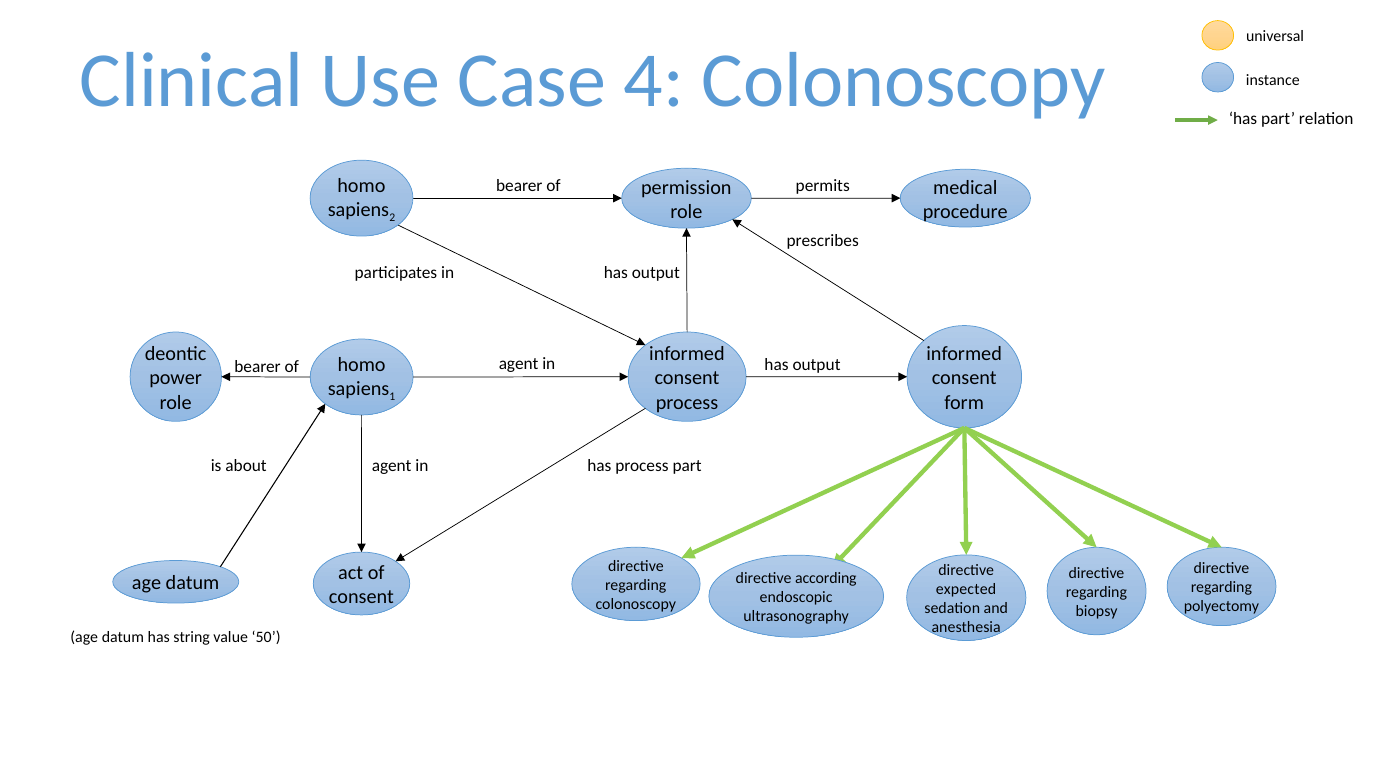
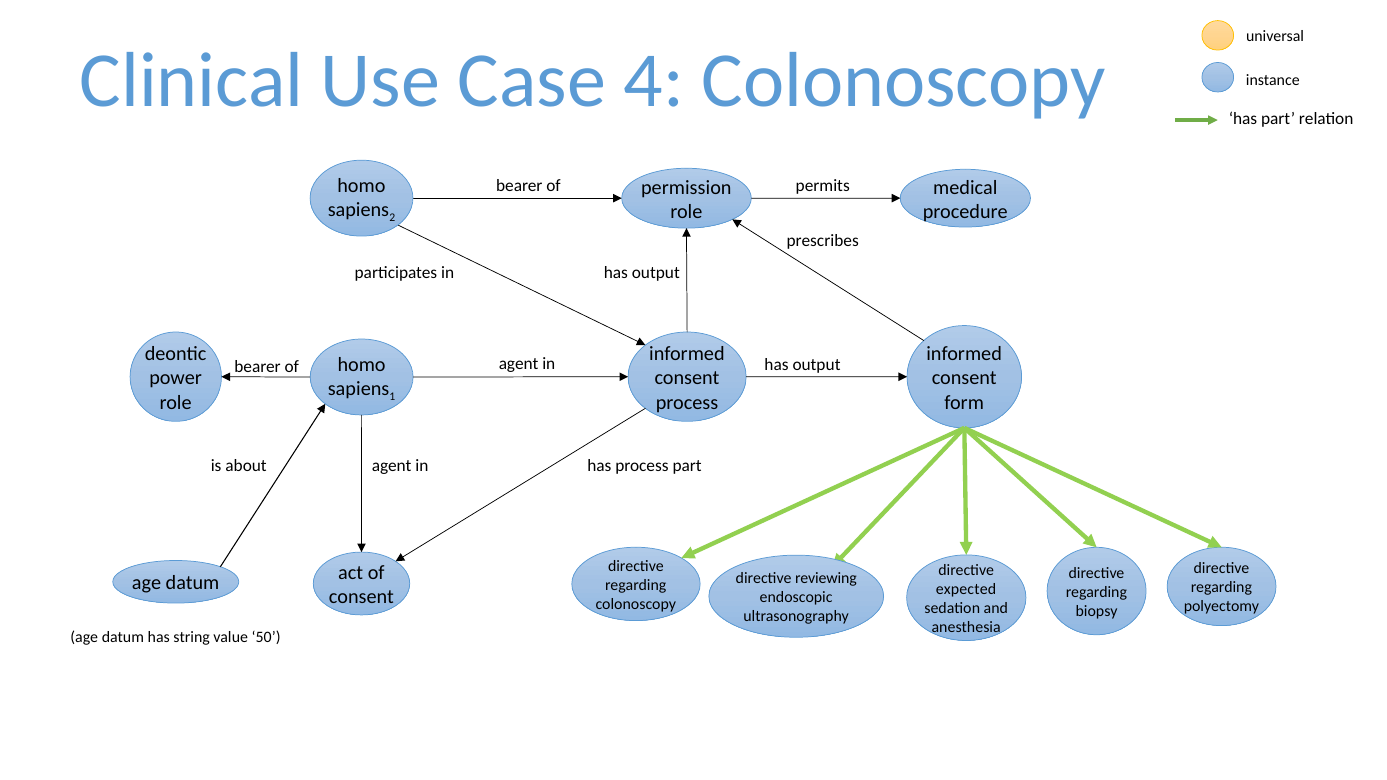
according: according -> reviewing
